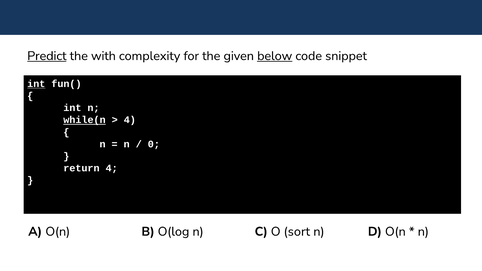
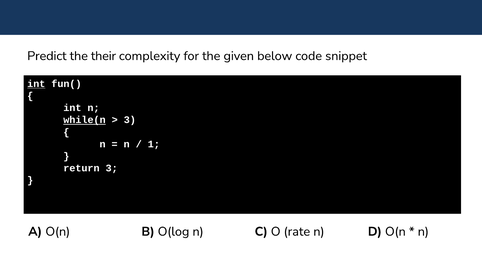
Predict underline: present -> none
with: with -> their
below underline: present -> none
4 at (130, 120): 4 -> 3
0: 0 -> 1
return 4: 4 -> 3
sort: sort -> rate
